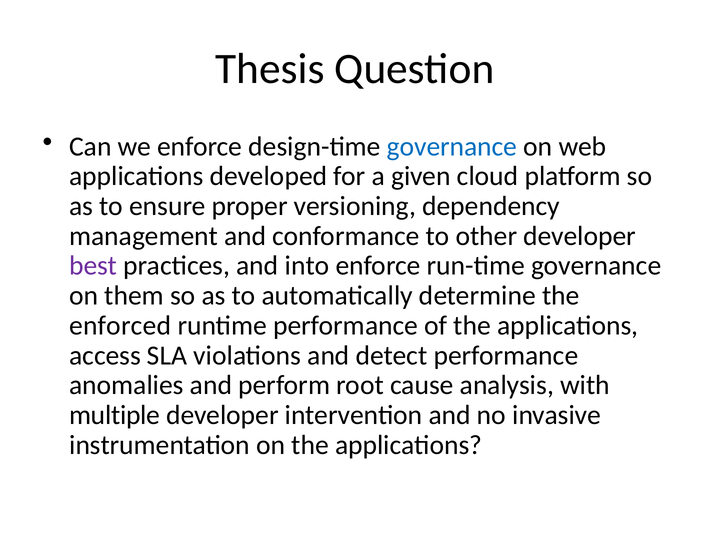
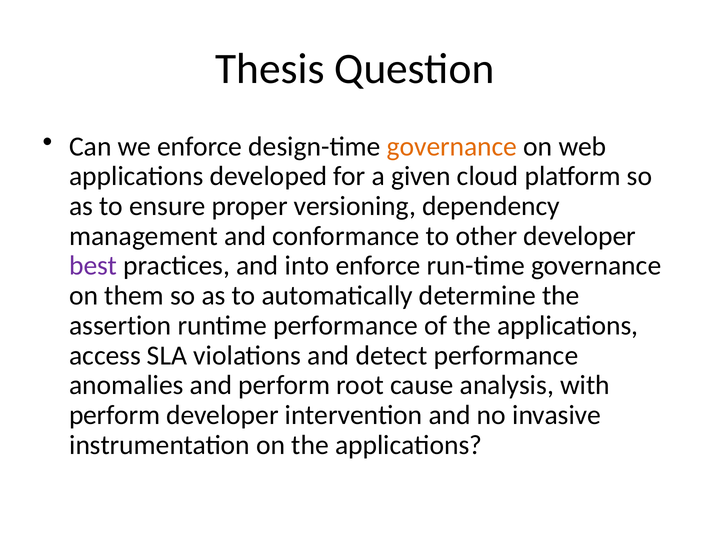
governance at (452, 146) colour: blue -> orange
enforced: enforced -> assertion
multiple at (115, 415): multiple -> perform
